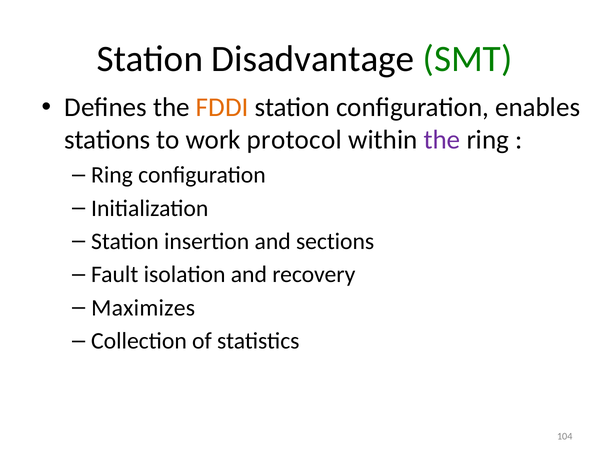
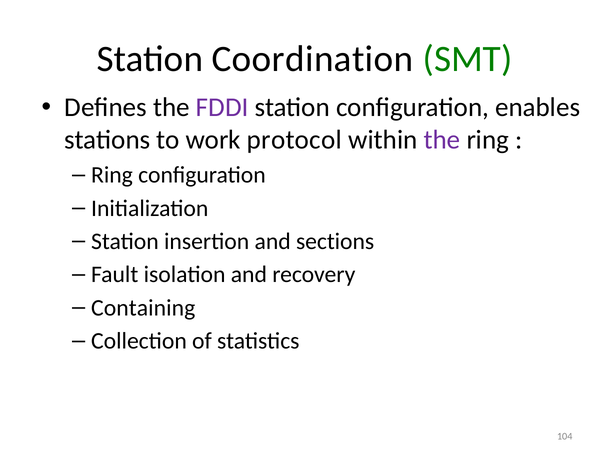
Disadvantage: Disadvantage -> Coordination
FDDI colour: orange -> purple
Maximizes: Maximizes -> Containing
